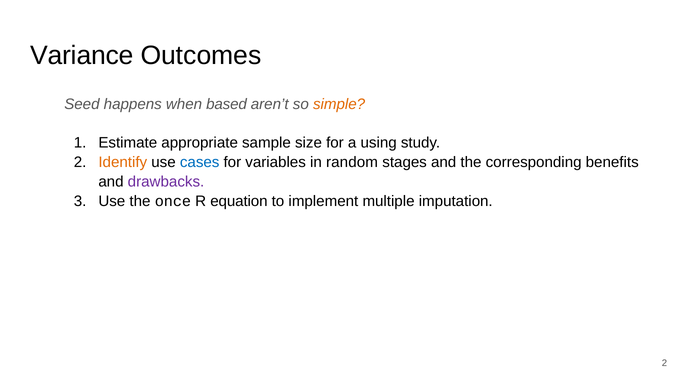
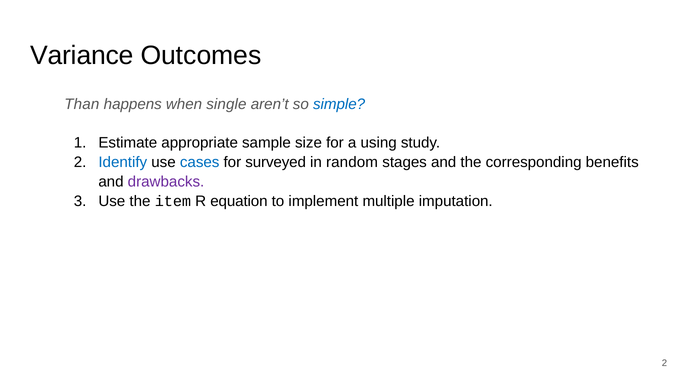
Seed: Seed -> Than
based: based -> single
simple colour: orange -> blue
Identify colour: orange -> blue
variables: variables -> surveyed
once: once -> item
